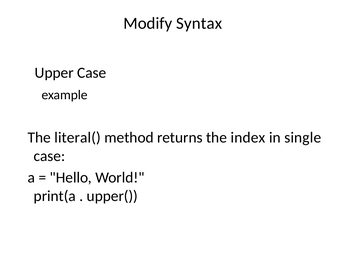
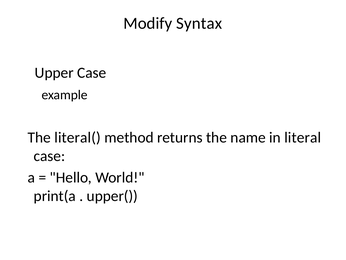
index: index -> name
single: single -> literal
